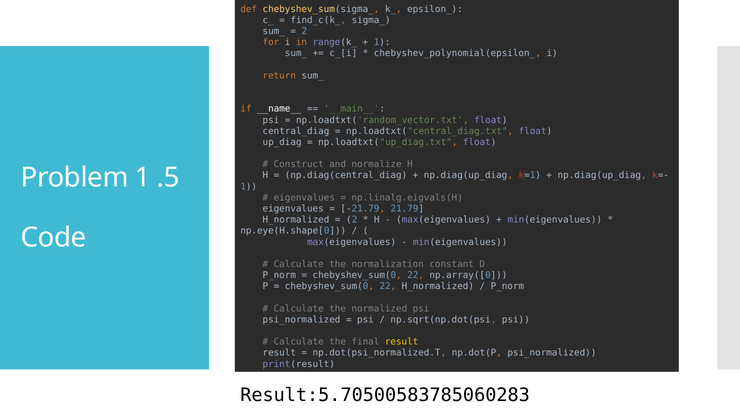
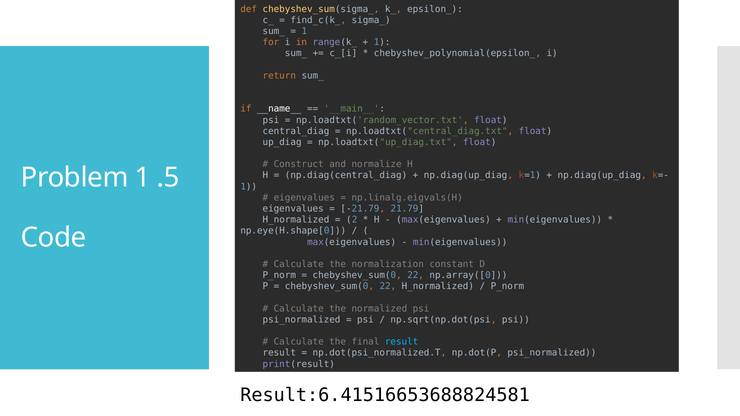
2 at (304, 31): 2 -> 1
result at (402, 342) colour: yellow -> light blue
Result:5.70500583785060283: Result:5.70500583785060283 -> Result:6.41516653688824581
